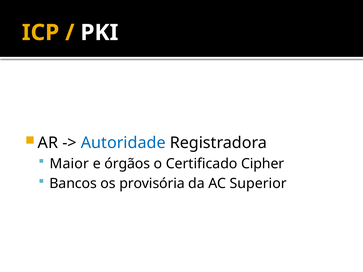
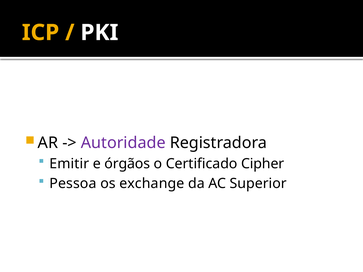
Autoridade colour: blue -> purple
Maior: Maior -> Emitir
Bancos: Bancos -> Pessoa
provisória: provisória -> exchange
